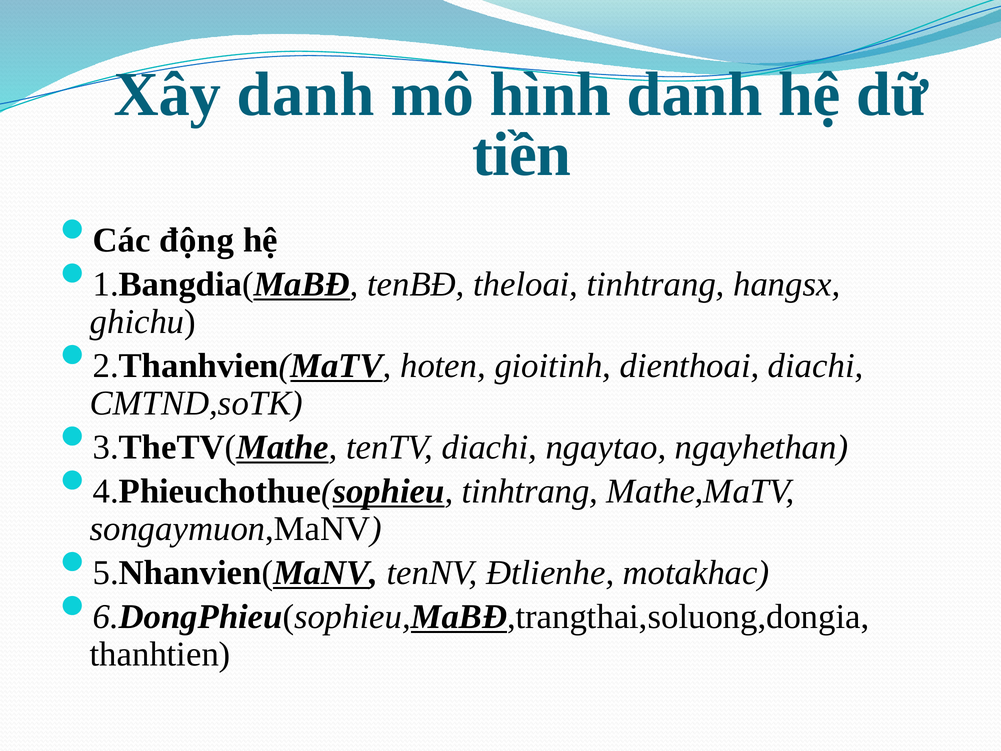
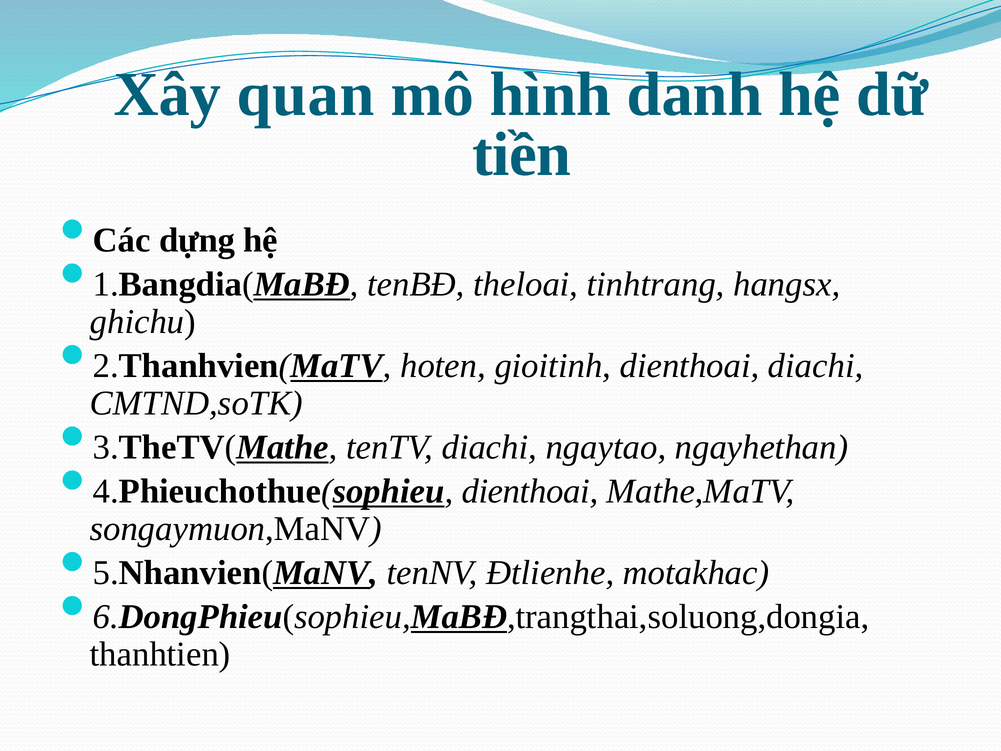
Xây danh: danh -> quan
động: động -> dựng
4.Phieuchothue(sophieu tinhtrang: tinhtrang -> dienthoai
